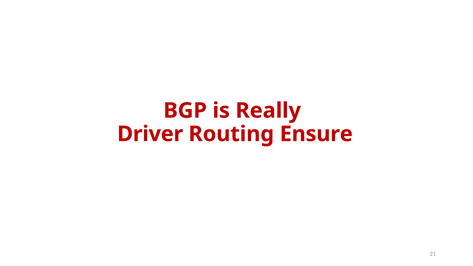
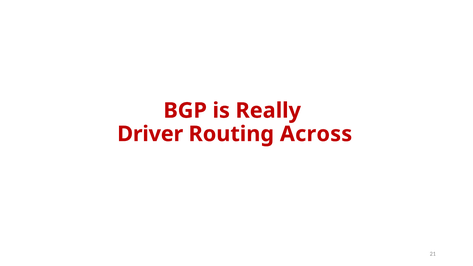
Ensure: Ensure -> Across
